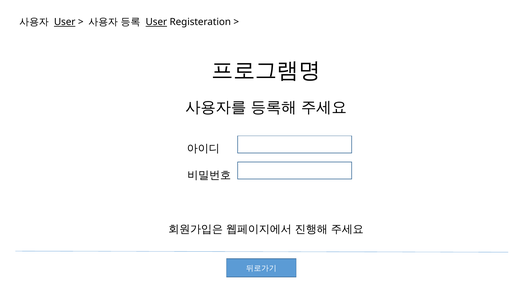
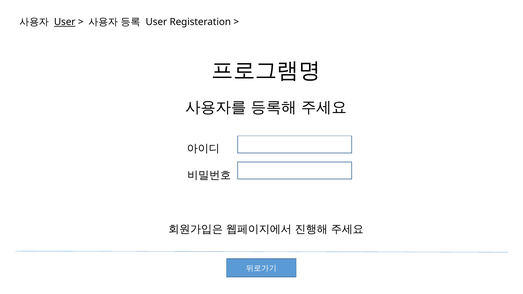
User at (156, 22) underline: present -> none
